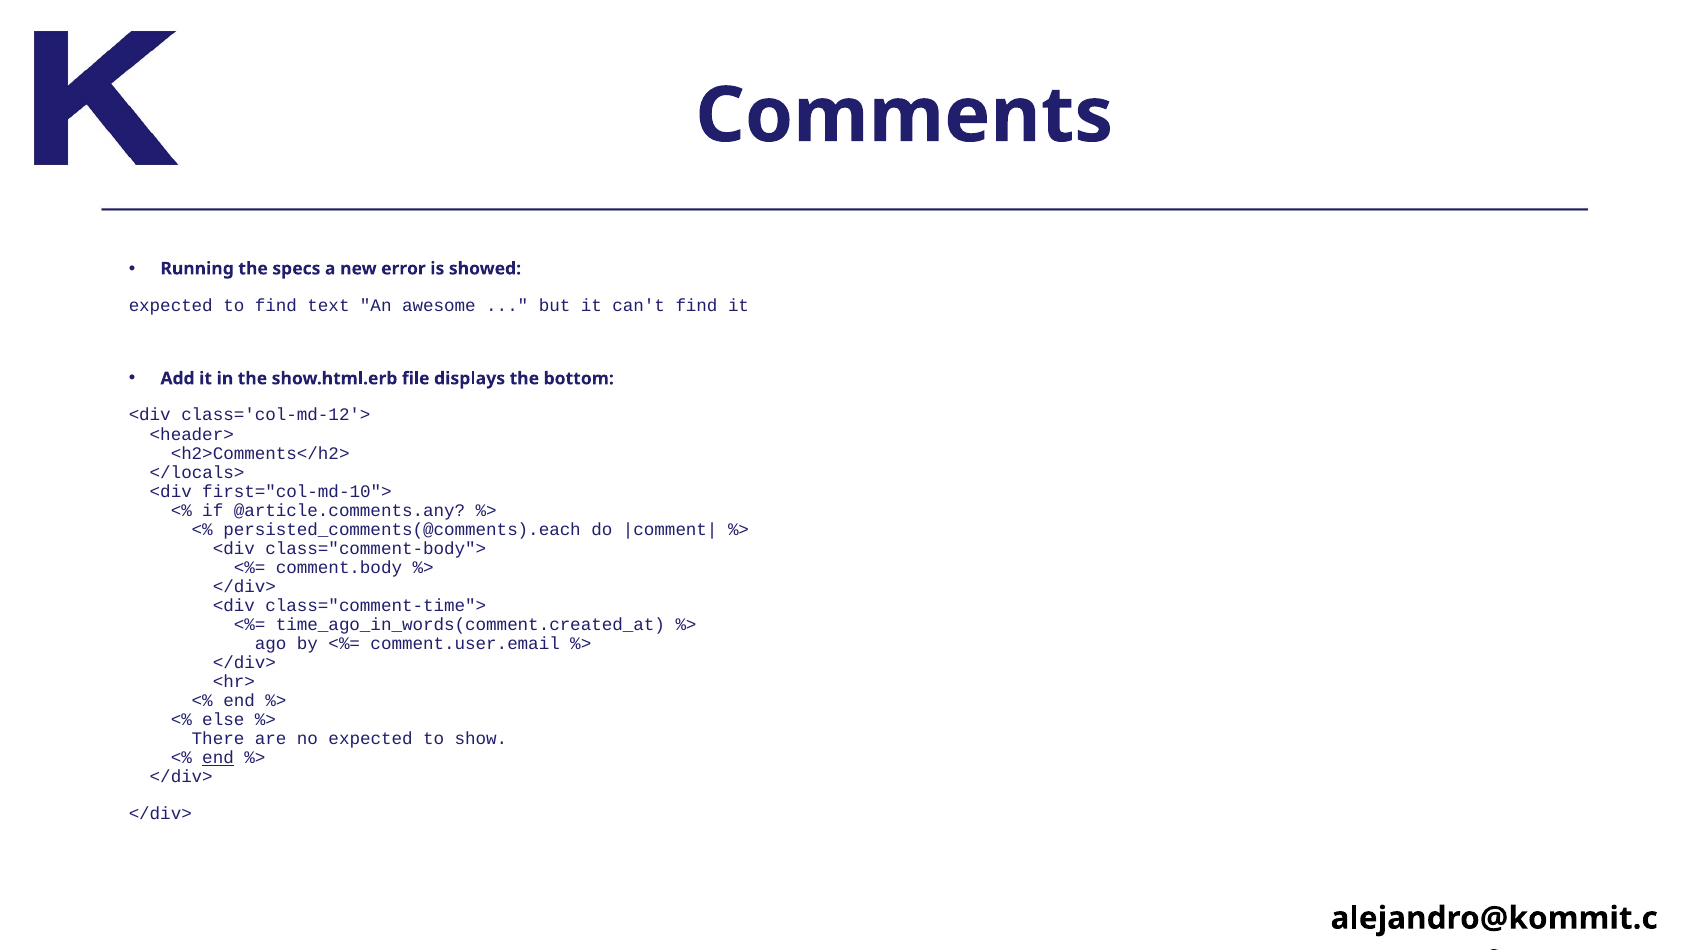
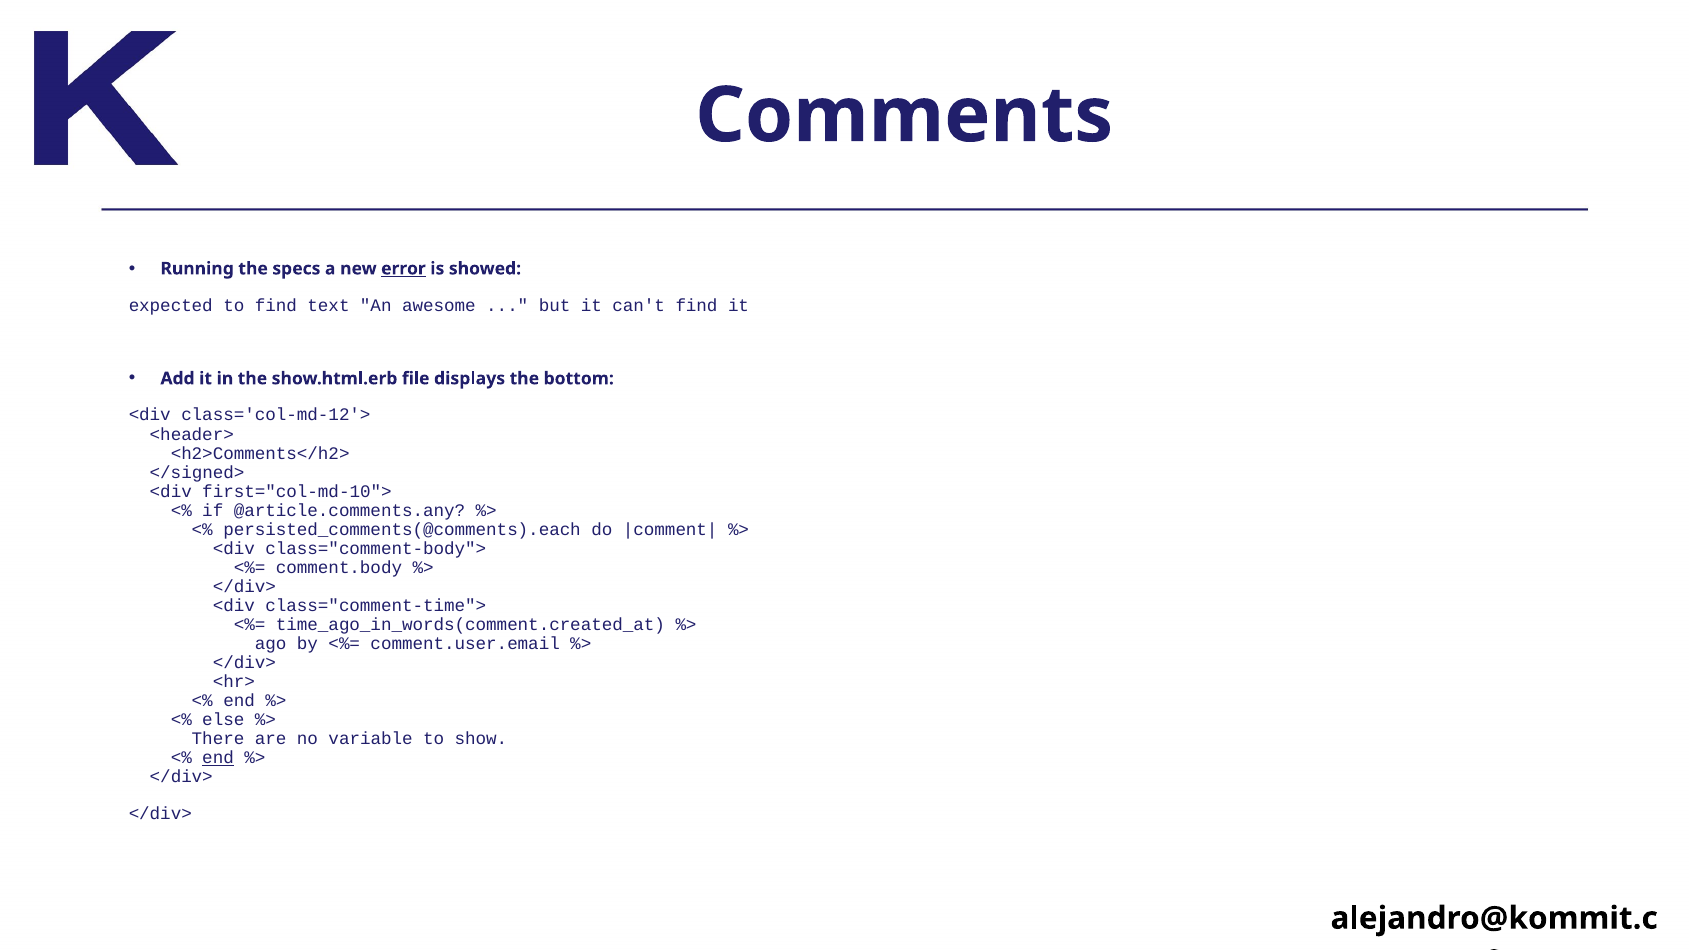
error underline: none -> present
</locals>: </locals> -> </signed>
no expected: expected -> variable
